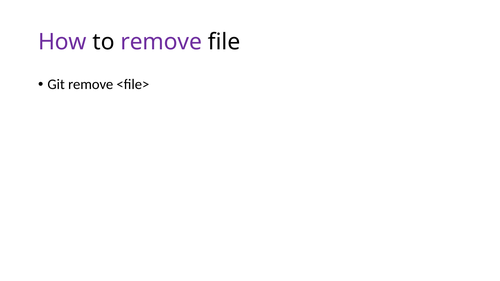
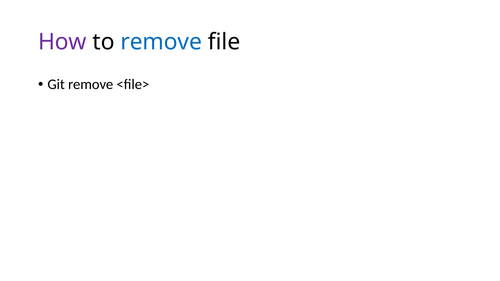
remove at (161, 42) colour: purple -> blue
